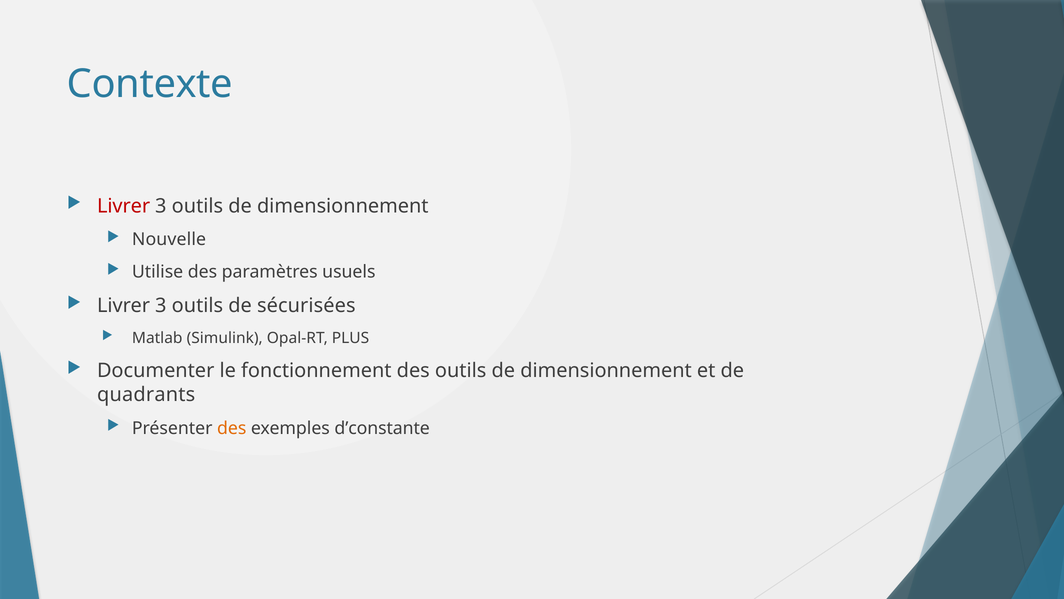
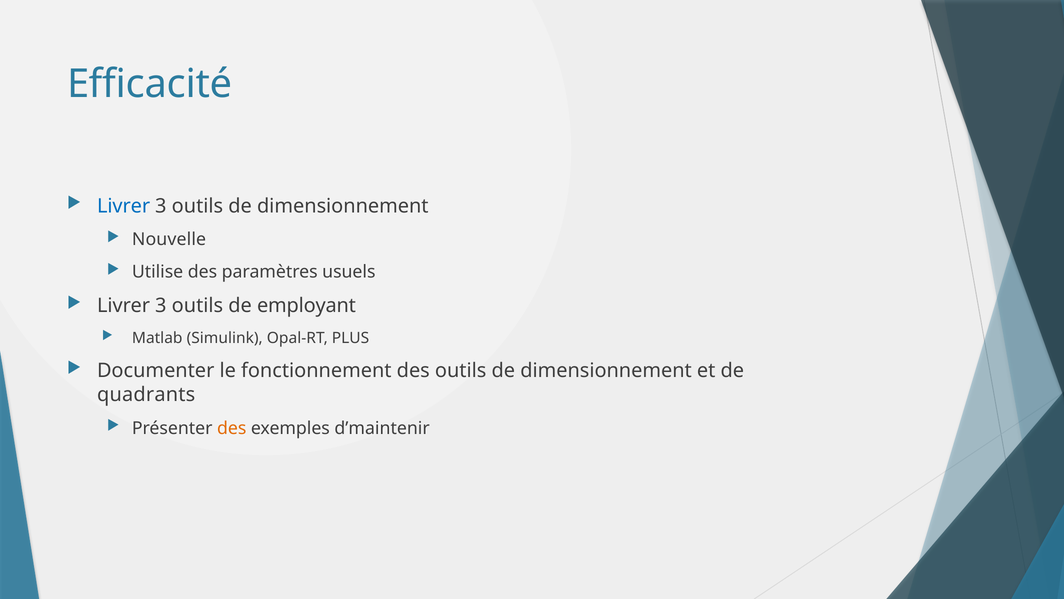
Contexte: Contexte -> Efficacité
Livrer at (124, 206) colour: red -> blue
sécurisées: sécurisées -> employant
d’constante: d’constante -> d’maintenir
